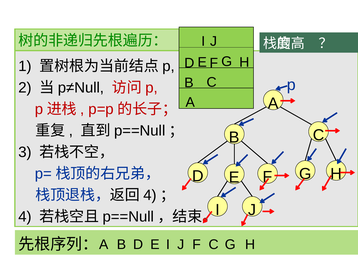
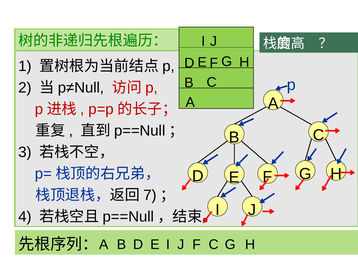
4 at (150, 195): 4 -> 7
